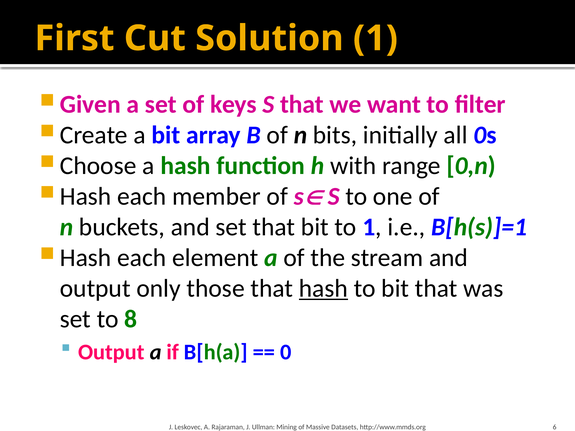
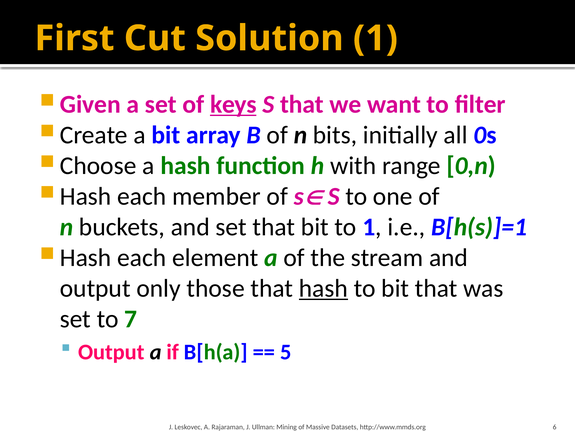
keys underline: none -> present
8: 8 -> 7
0: 0 -> 5
